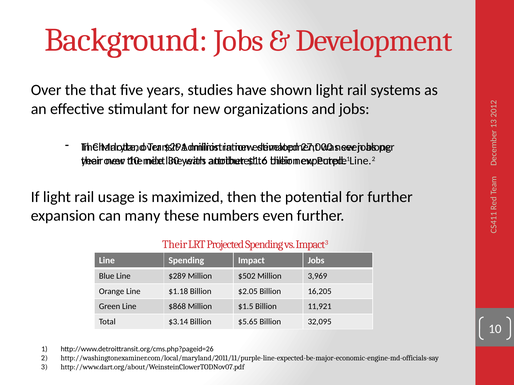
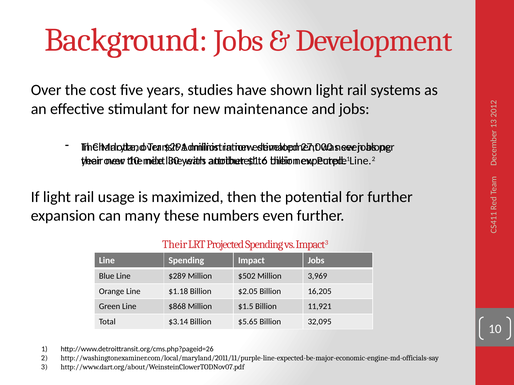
that: that -> cost
organizations: organizations -> maintenance
